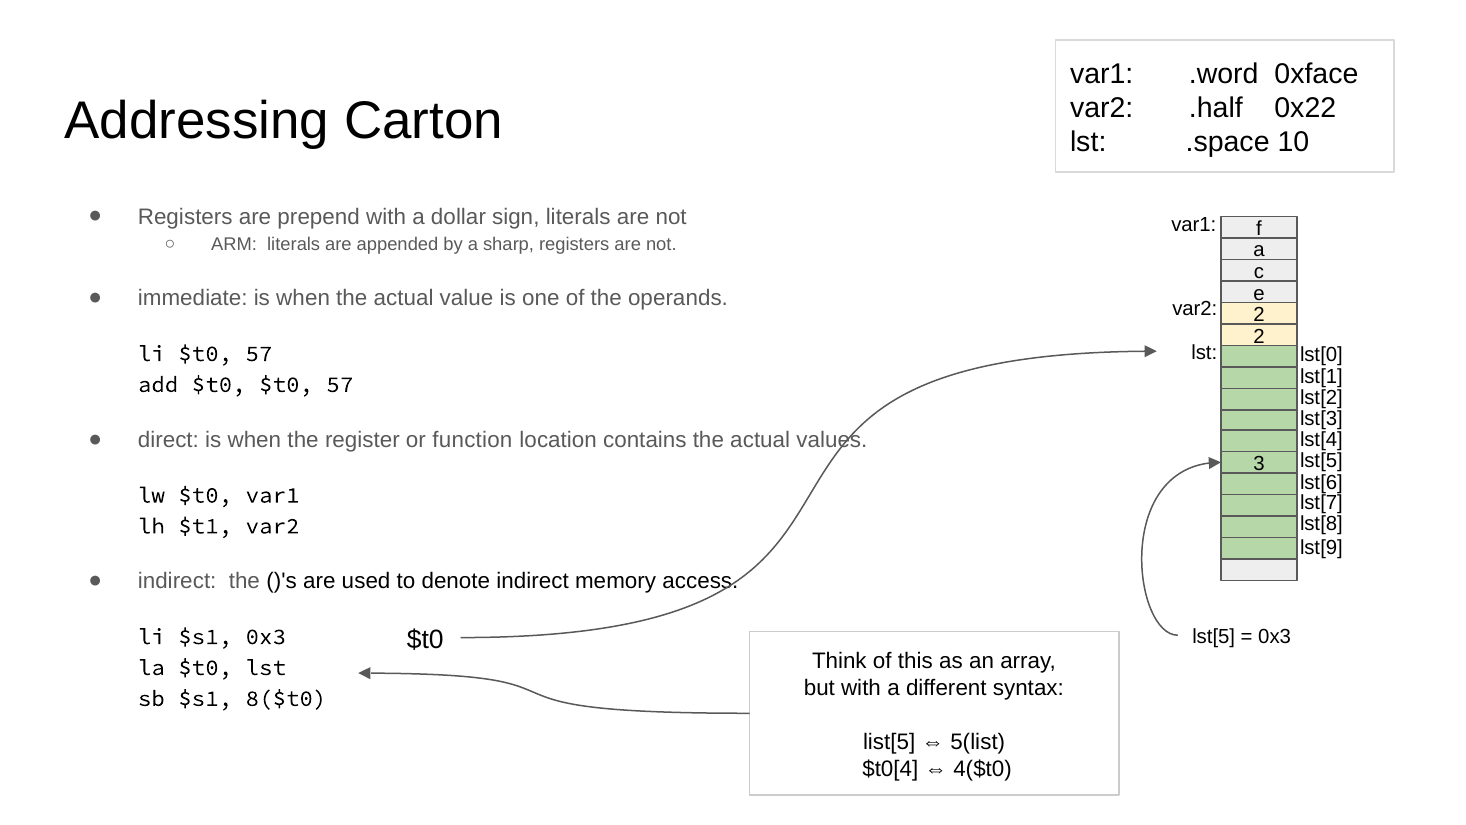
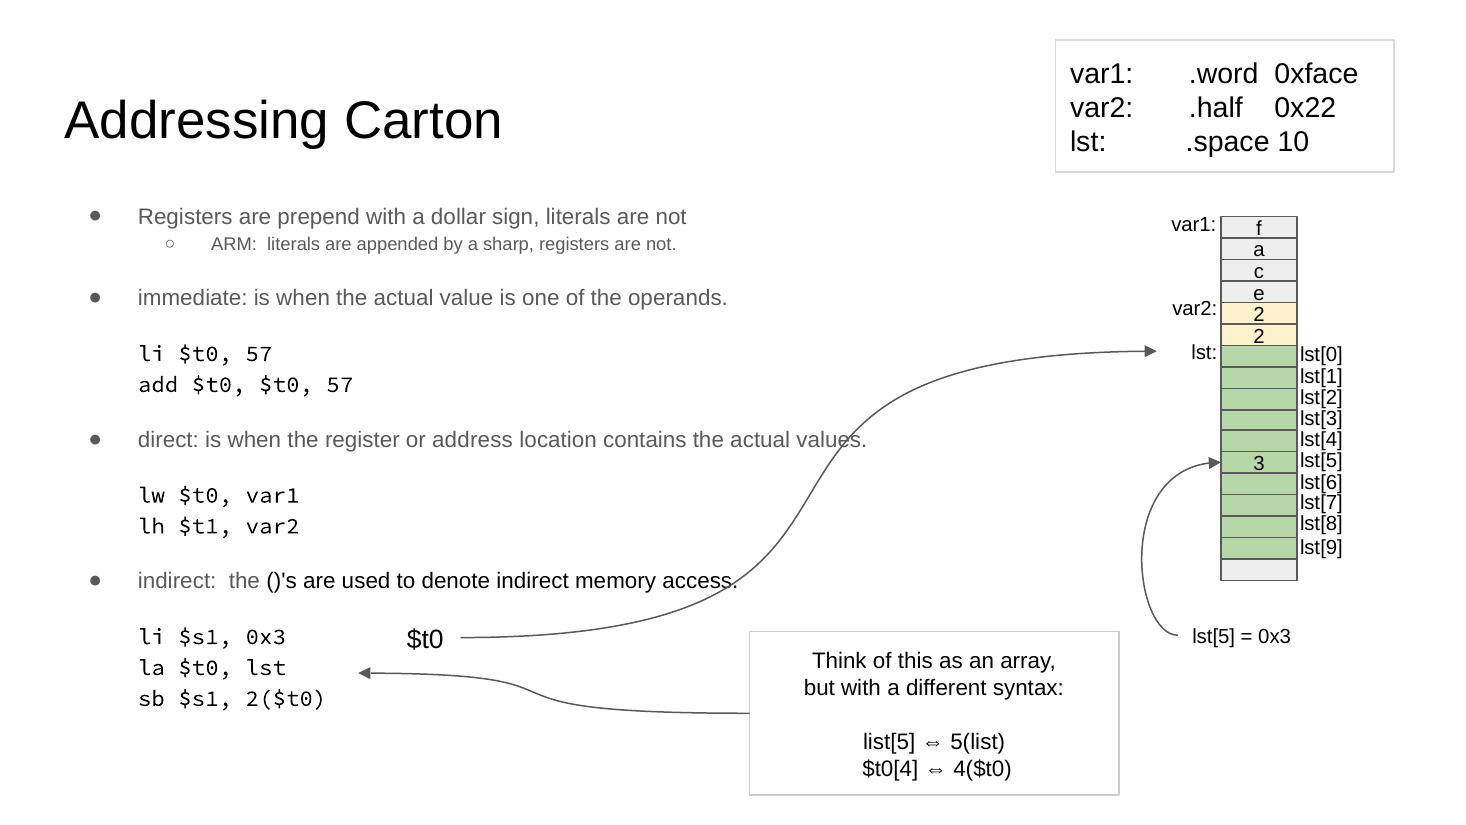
function: function -> address
8($t0: 8($t0 -> 2($t0
